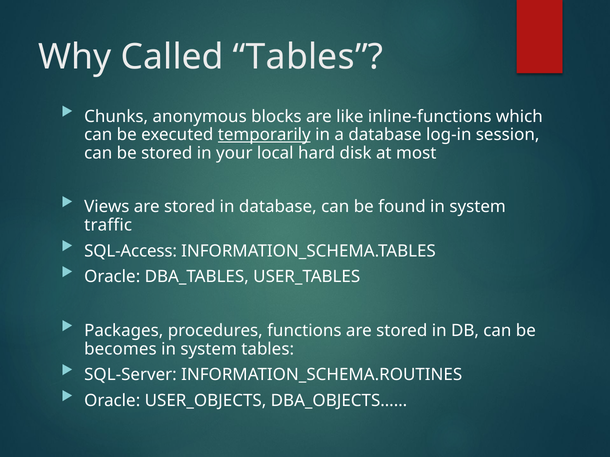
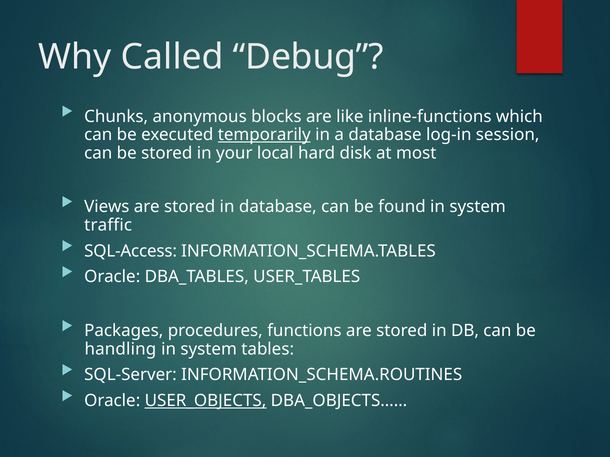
Called Tables: Tables -> Debug
becomes: becomes -> handling
USER_OBJECTS underline: none -> present
